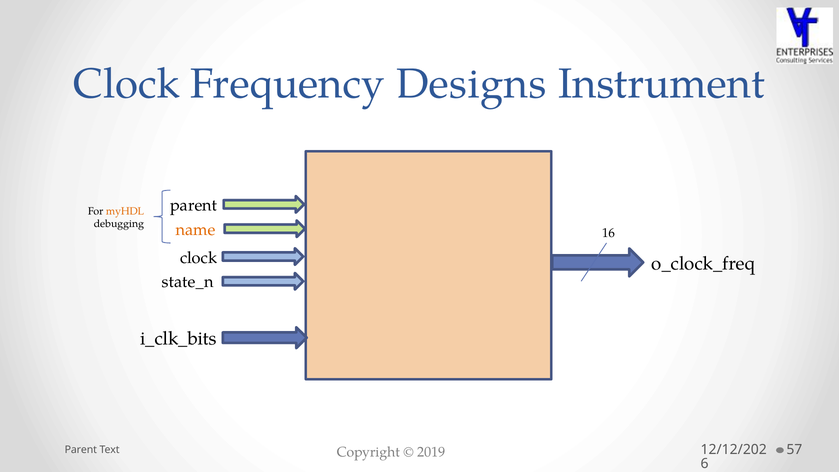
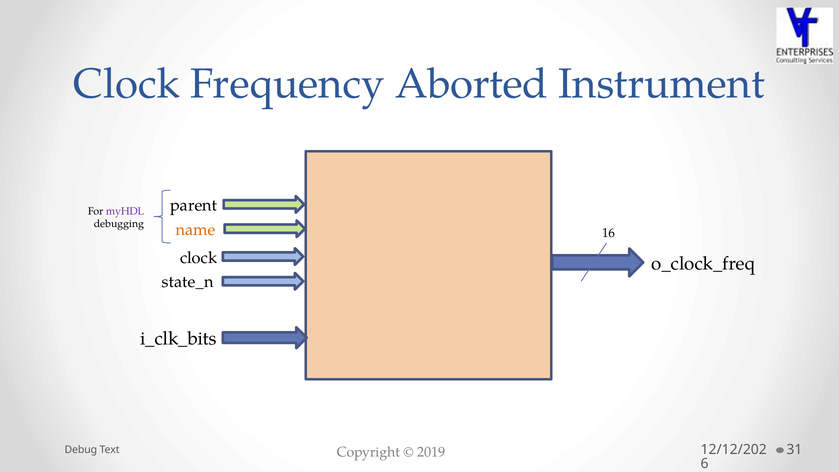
Designs: Designs -> Aborted
myHDL colour: orange -> purple
Parent at (81, 450): Parent -> Debug
57: 57 -> 31
